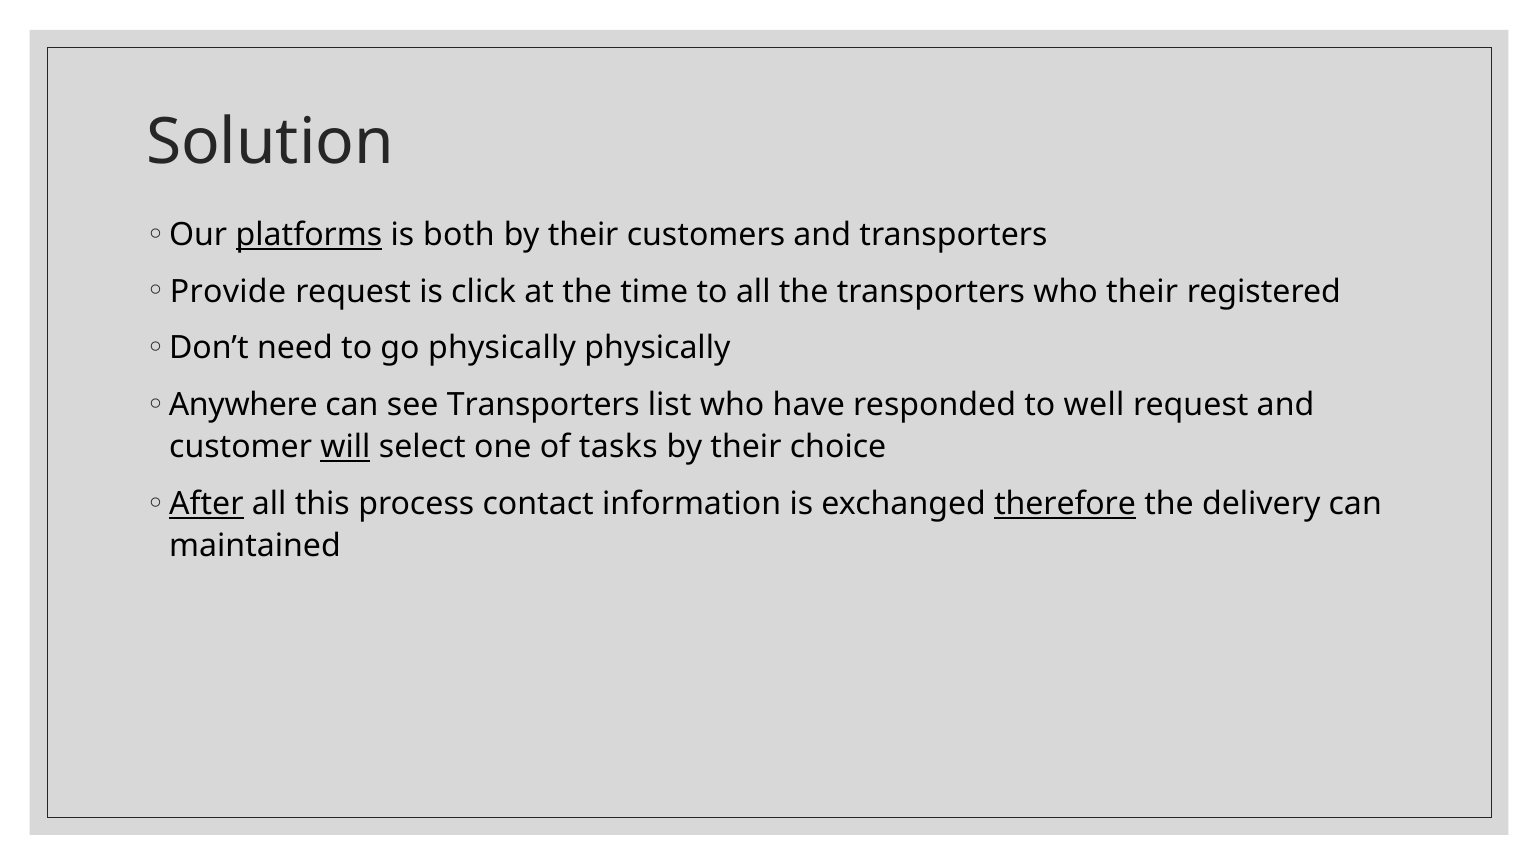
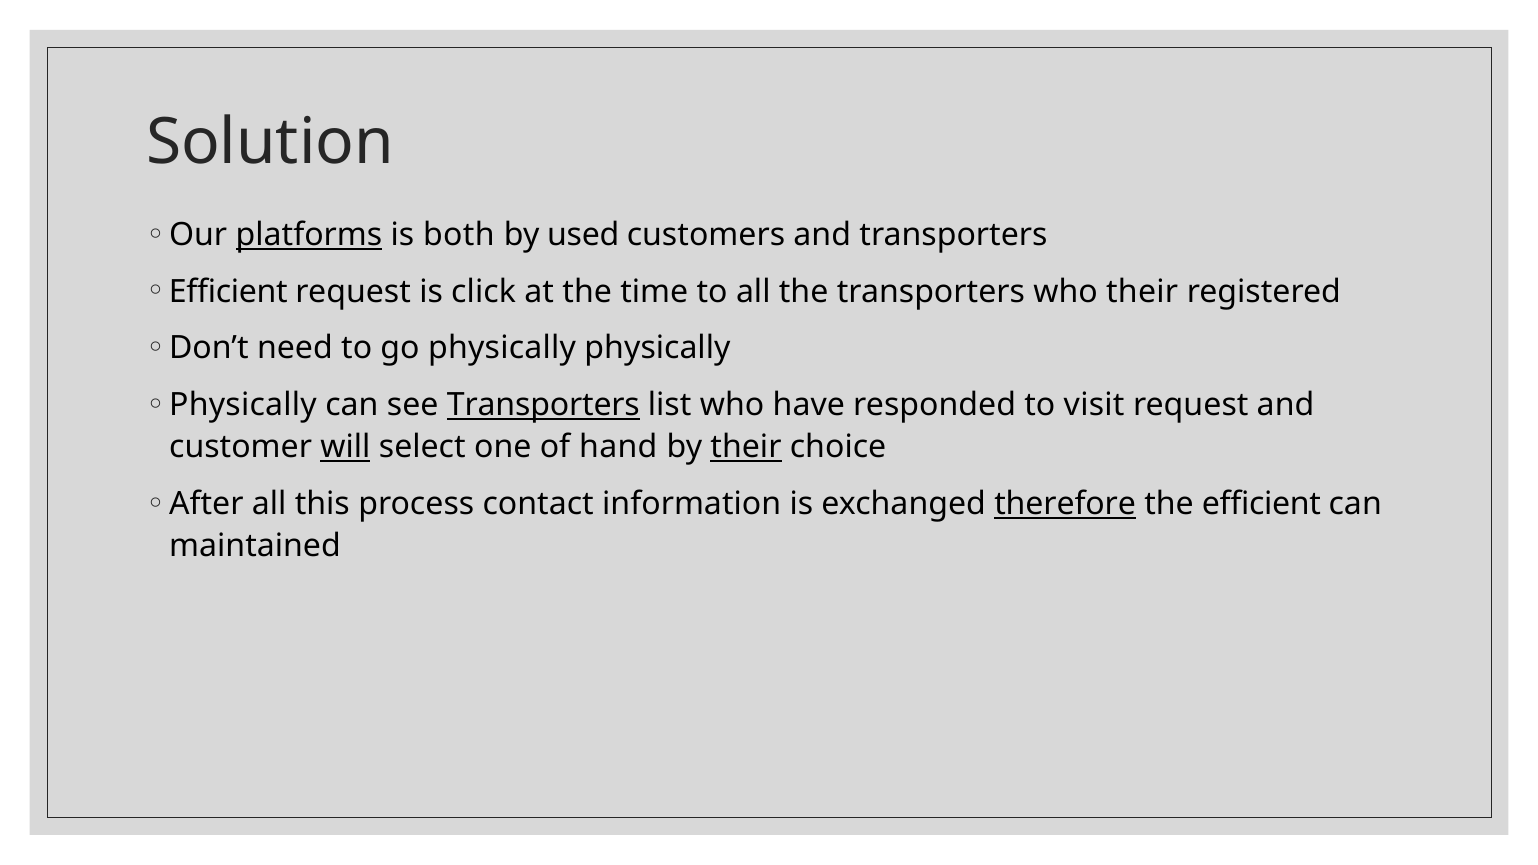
their at (583, 235): their -> used
Provide at (228, 292): Provide -> Efficient
Anywhere at (243, 405): Anywhere -> Physically
Transporters at (543, 405) underline: none -> present
well: well -> visit
tasks: tasks -> hand
their at (746, 447) underline: none -> present
After underline: present -> none
the delivery: delivery -> efficient
